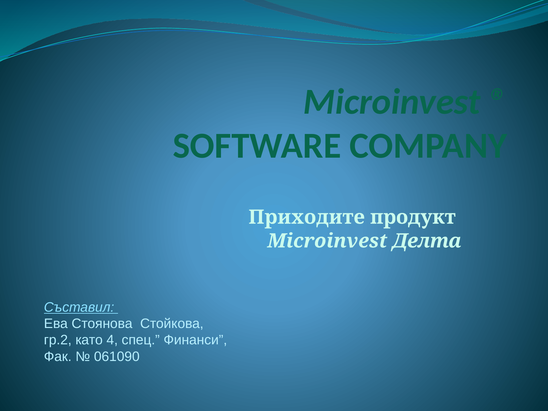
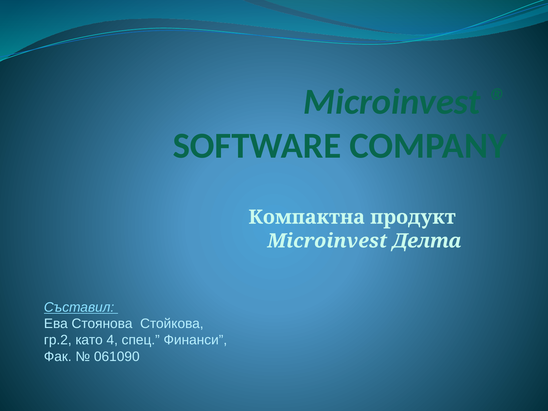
Приходите: Приходите -> Компактна
